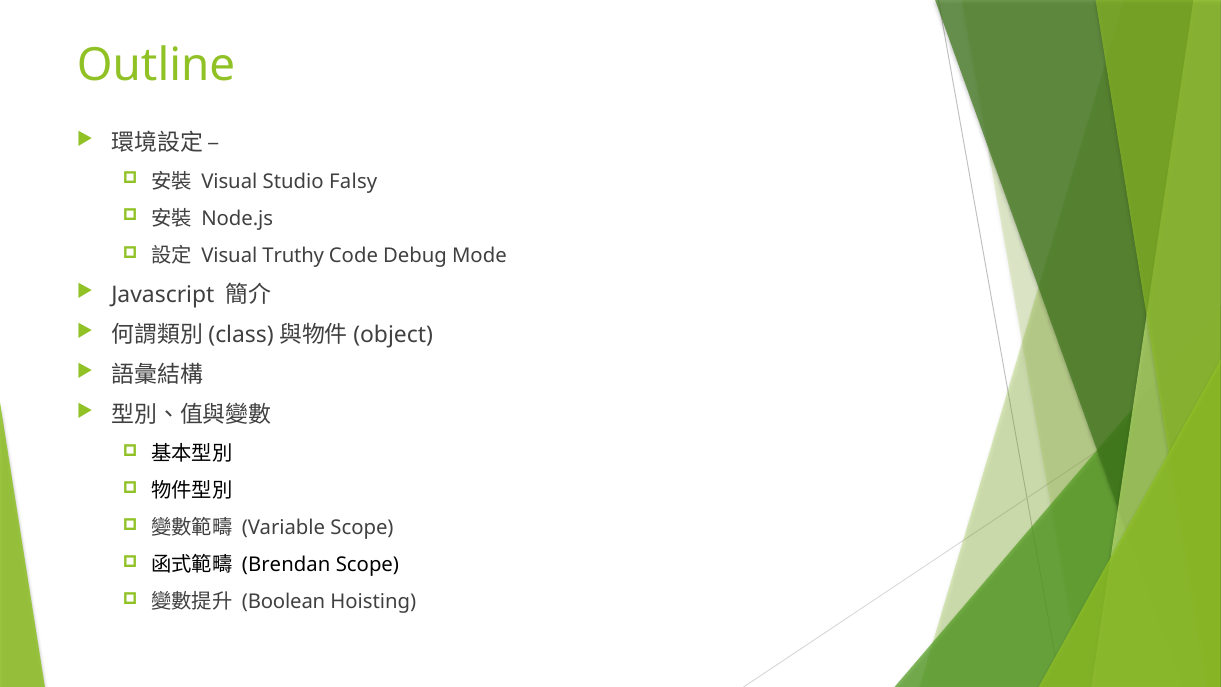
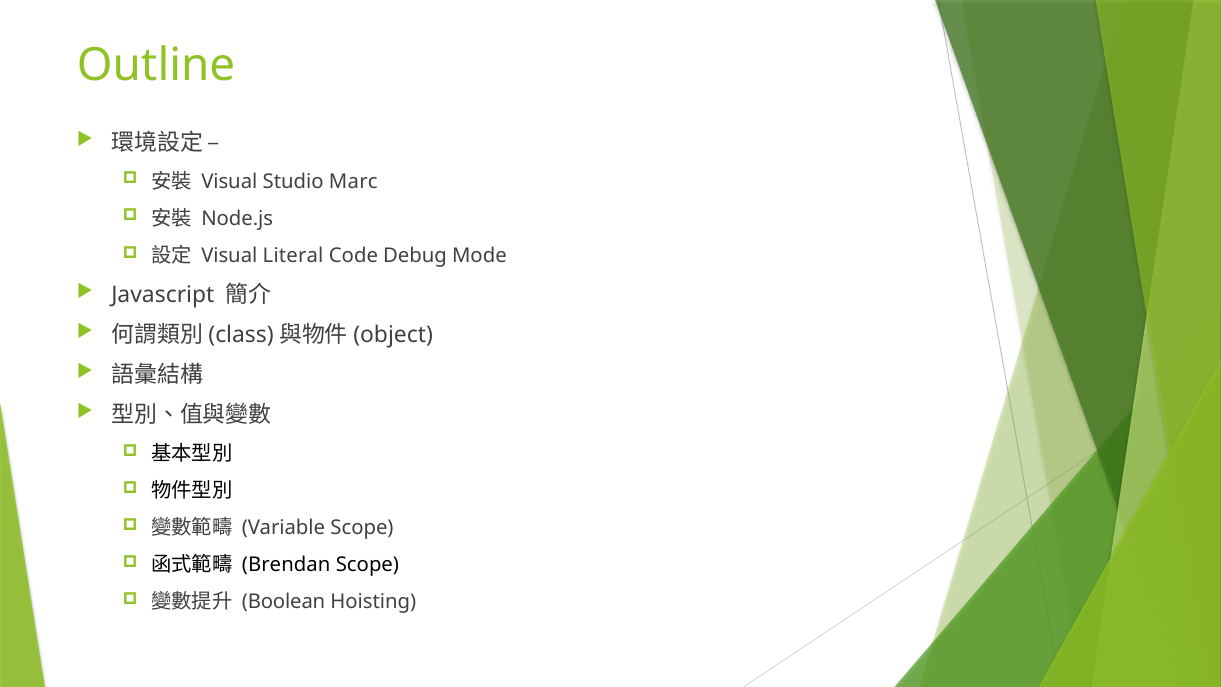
Falsy: Falsy -> Marc
Truthy: Truthy -> Literal
